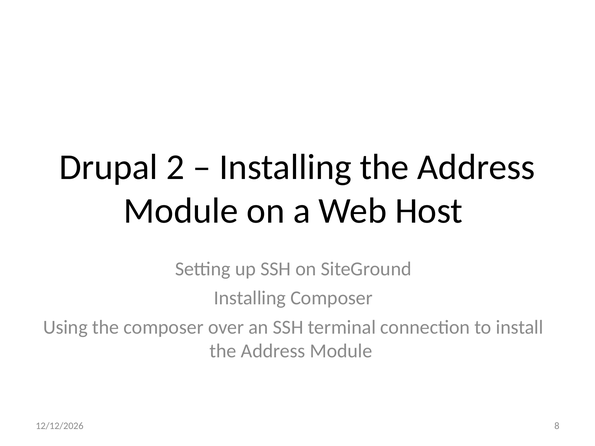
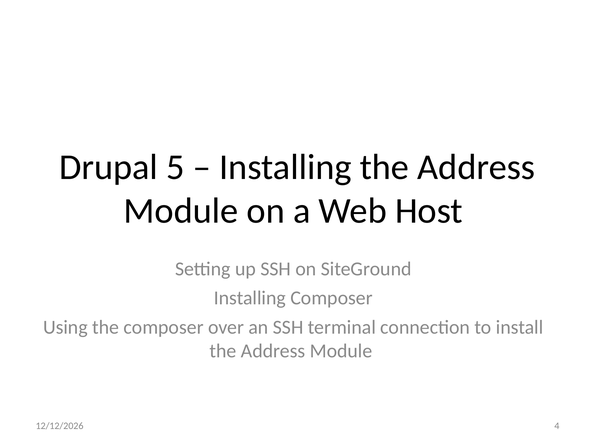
2: 2 -> 5
8: 8 -> 4
